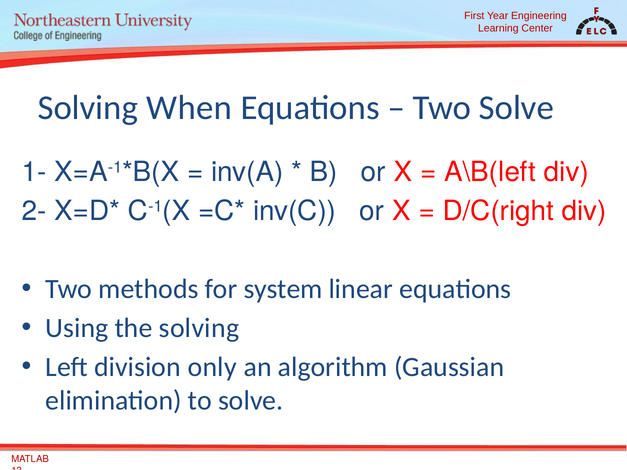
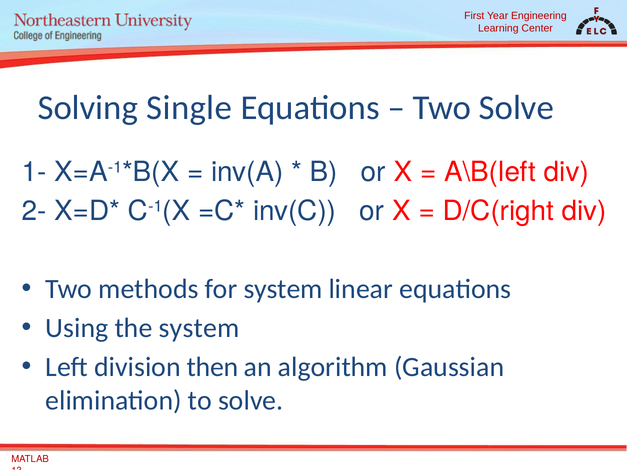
When: When -> Single
the solving: solving -> system
only: only -> then
